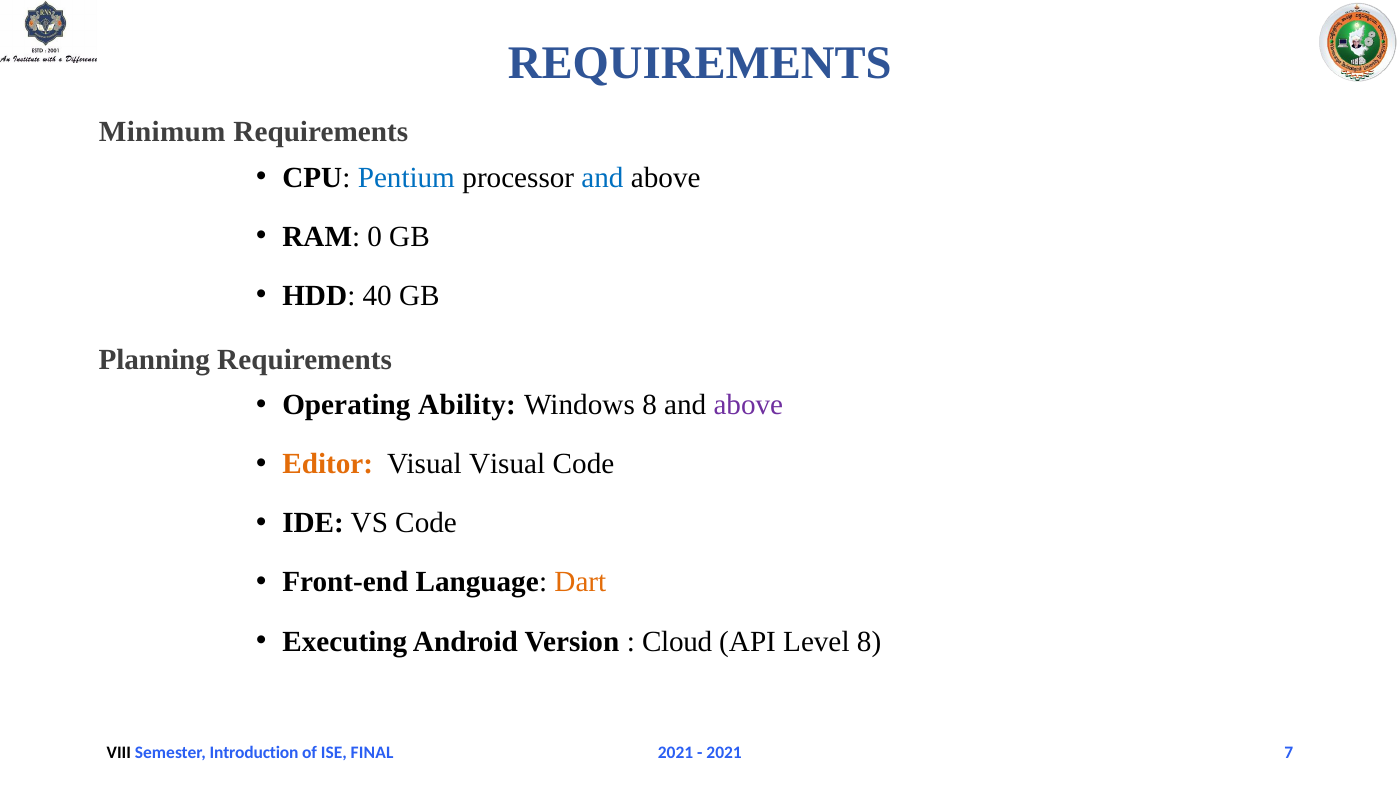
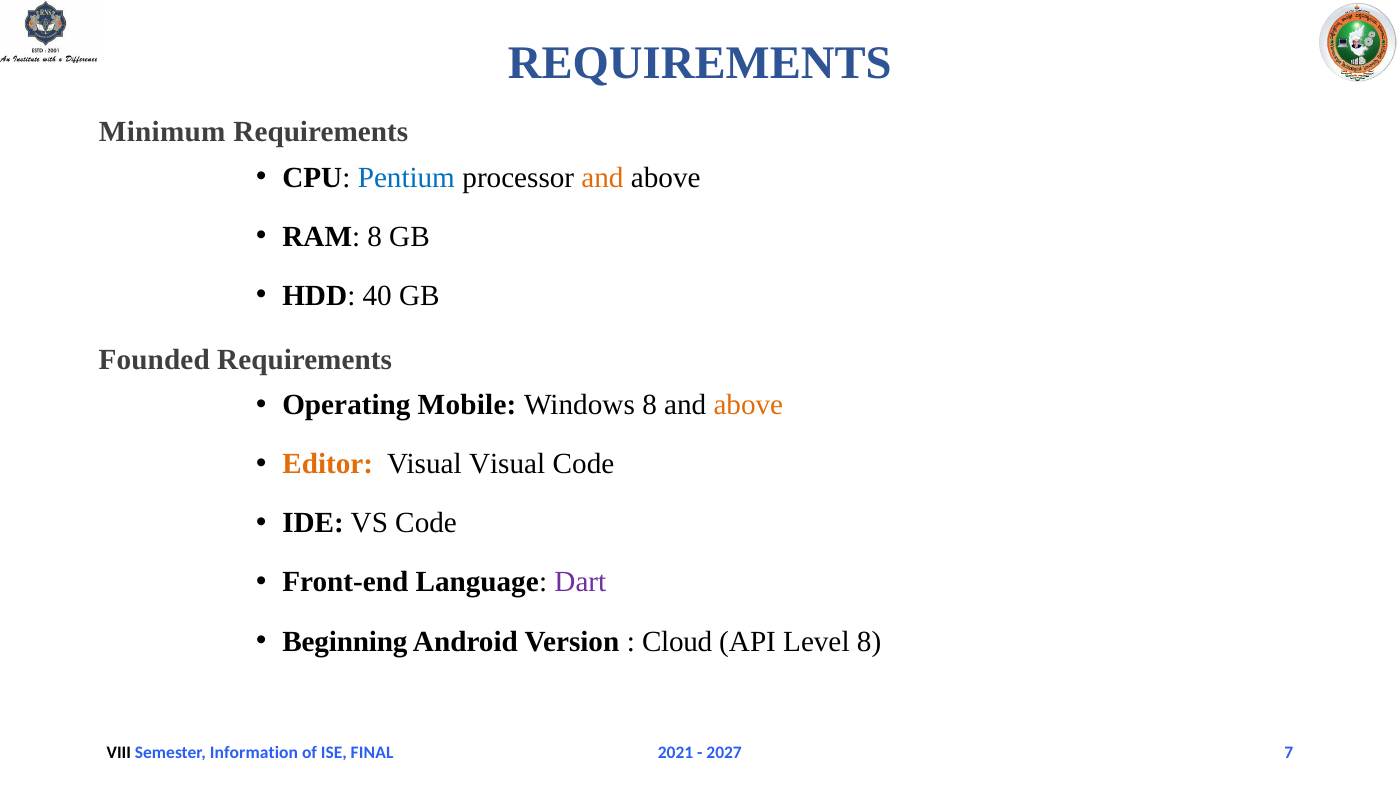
and at (603, 177) colour: blue -> orange
RAM 0: 0 -> 8
Planning: Planning -> Founded
Ability: Ability -> Mobile
above at (748, 405) colour: purple -> orange
Dart colour: orange -> purple
Executing: Executing -> Beginning
Introduction: Introduction -> Information
2021 at (724, 752): 2021 -> 2027
